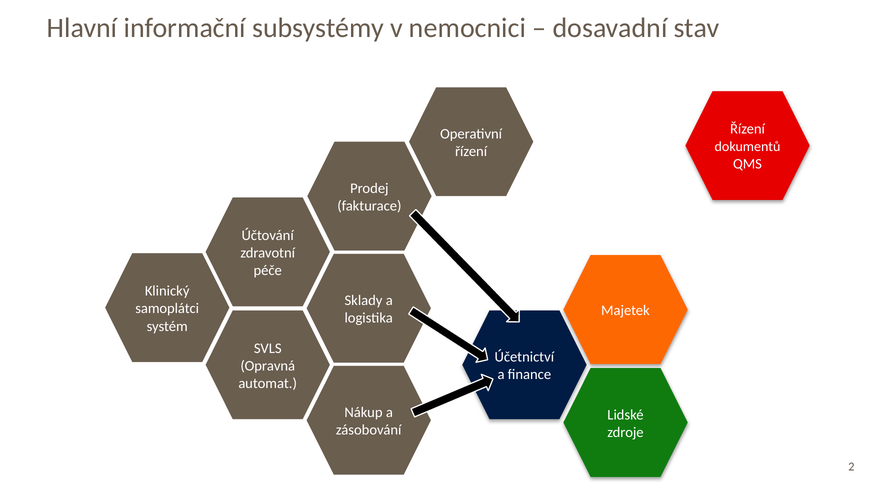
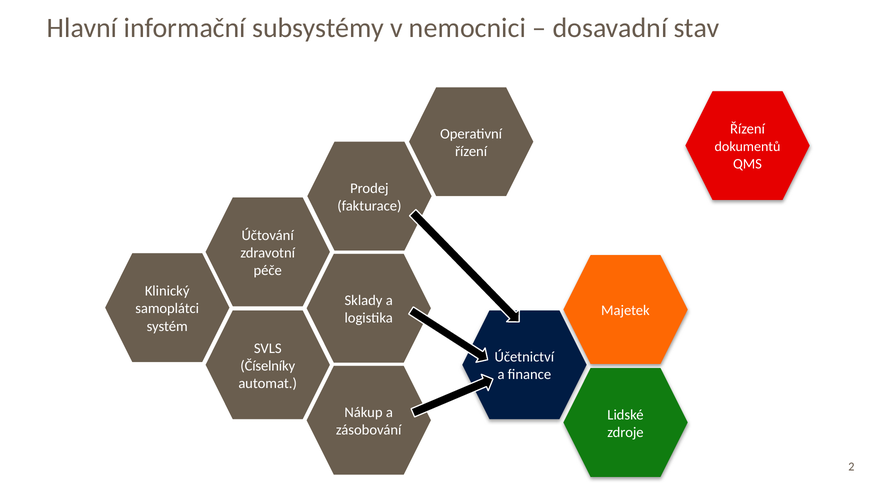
Opravná: Opravná -> Číselníky
